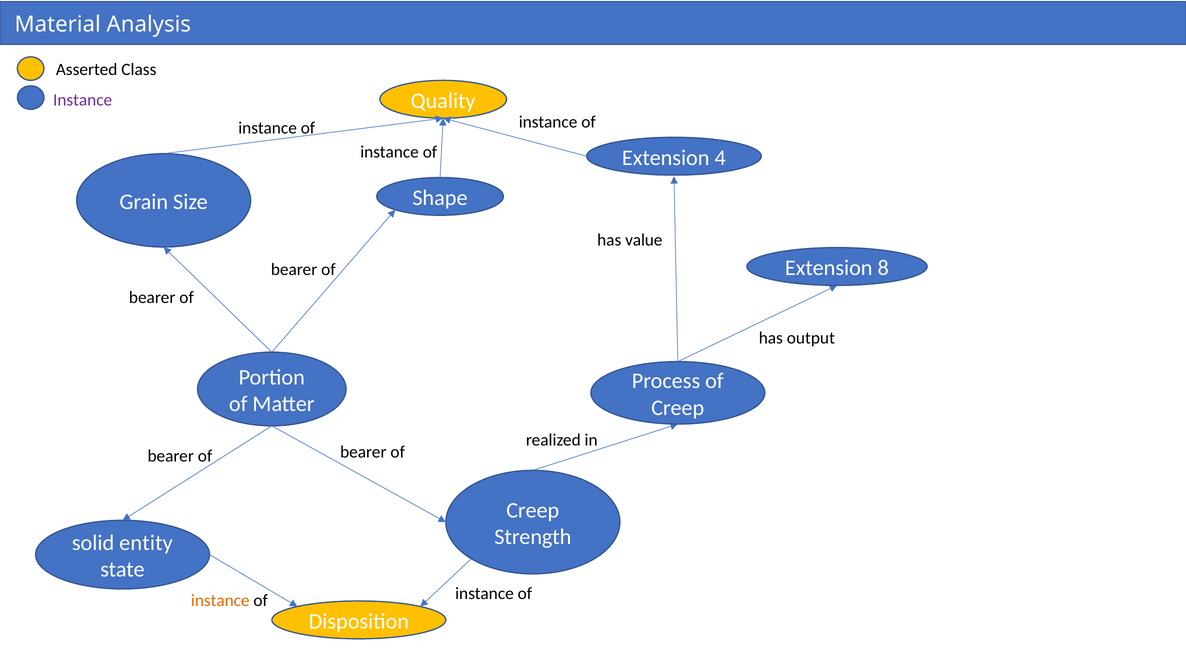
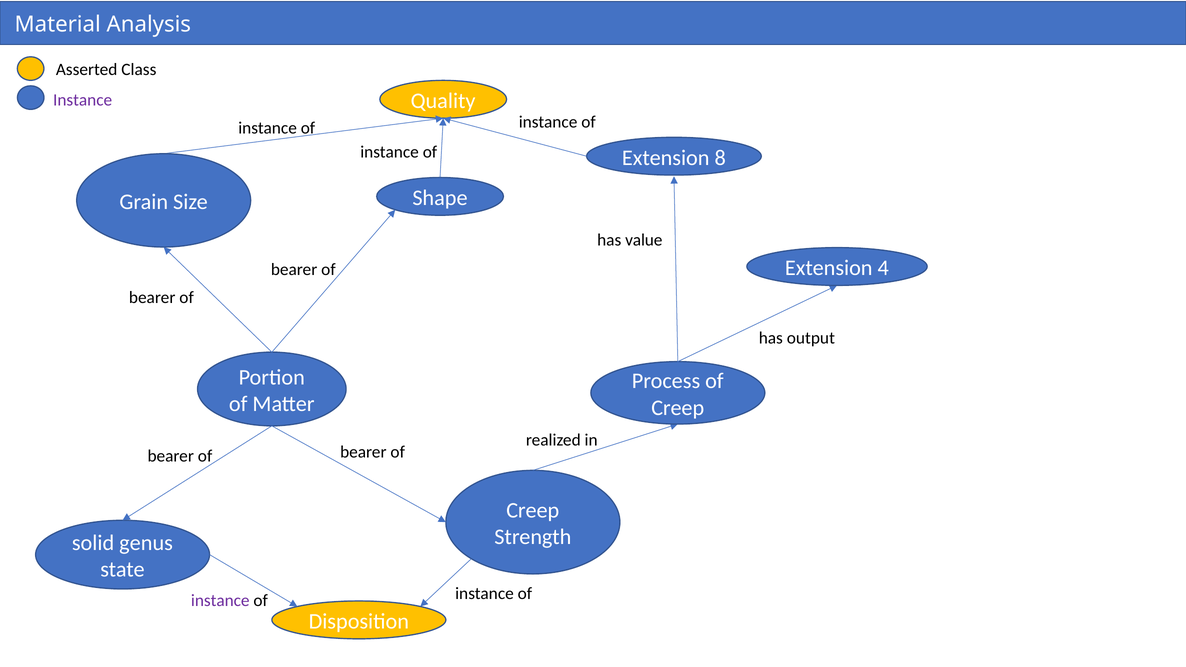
4: 4 -> 8
8: 8 -> 4
entity: entity -> genus
instance at (220, 601) colour: orange -> purple
